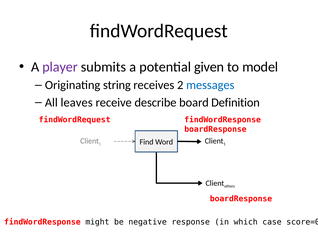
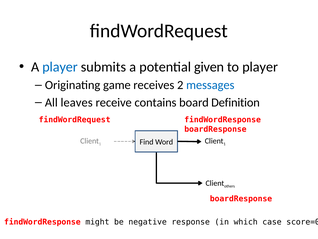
player at (60, 67) colour: purple -> blue
to model: model -> player
string: string -> game
describe: describe -> contains
